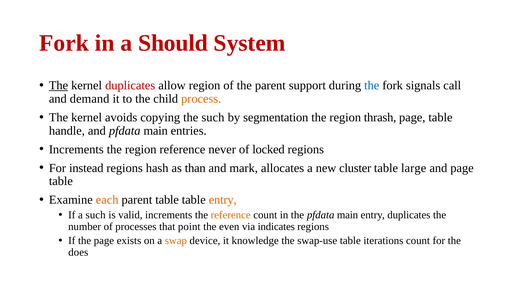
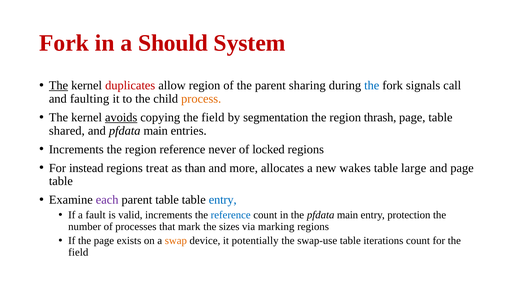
support: support -> sharing
demand: demand -> faulting
avoids underline: none -> present
copying the such: such -> field
handle: handle -> shared
hash: hash -> treat
mark: mark -> more
cluster: cluster -> wakes
each colour: orange -> purple
entry at (223, 200) colour: orange -> blue
a such: such -> fault
reference at (231, 215) colour: orange -> blue
entry duplicates: duplicates -> protection
point: point -> mark
even: even -> sizes
indicates: indicates -> marking
knowledge: knowledge -> potentially
does at (78, 253): does -> field
